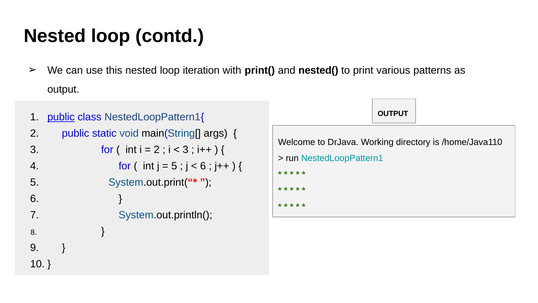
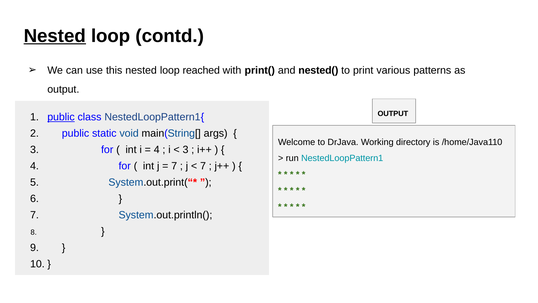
Nested at (55, 36) underline: none -> present
iteration: iteration -> reached
2 at (157, 150): 2 -> 4
5 at (174, 166): 5 -> 7
6 at (203, 166): 6 -> 7
